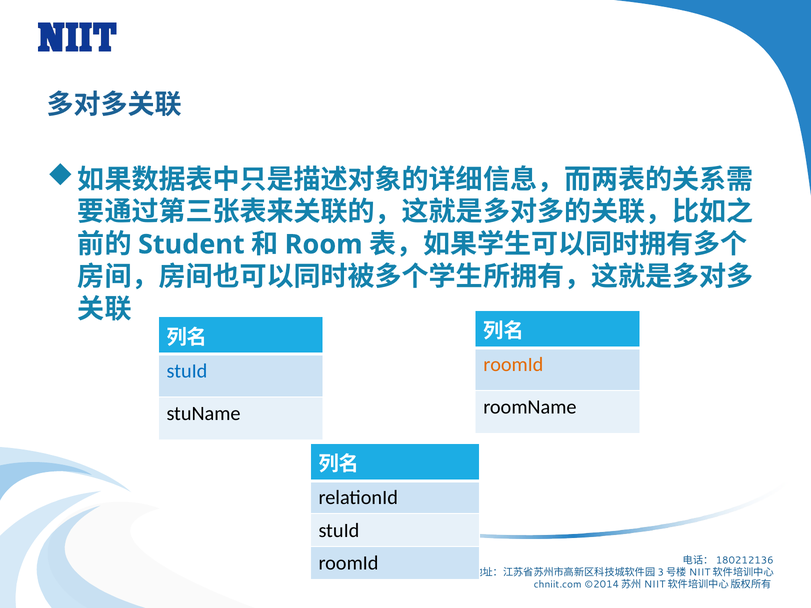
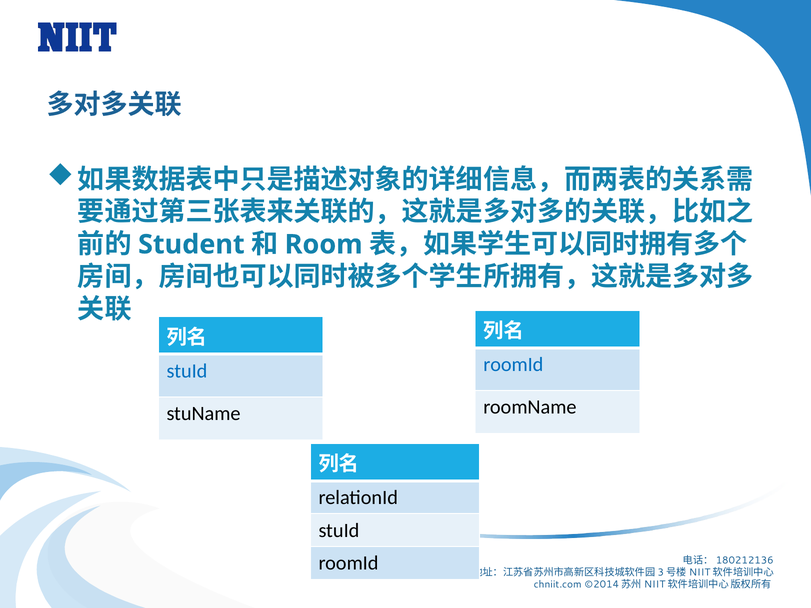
roomId at (513, 365) colour: orange -> blue
